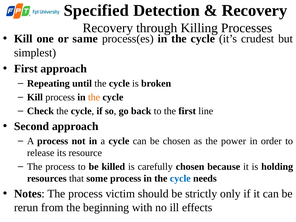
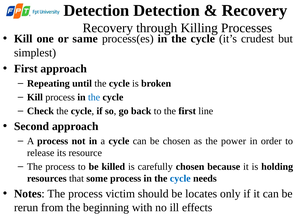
Specified at (96, 11): Specified -> Detection
the at (94, 97) colour: orange -> blue
strictly: strictly -> locates
